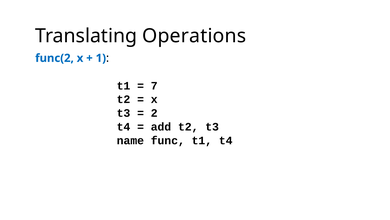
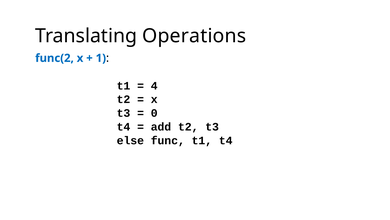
7: 7 -> 4
2: 2 -> 0
name: name -> else
